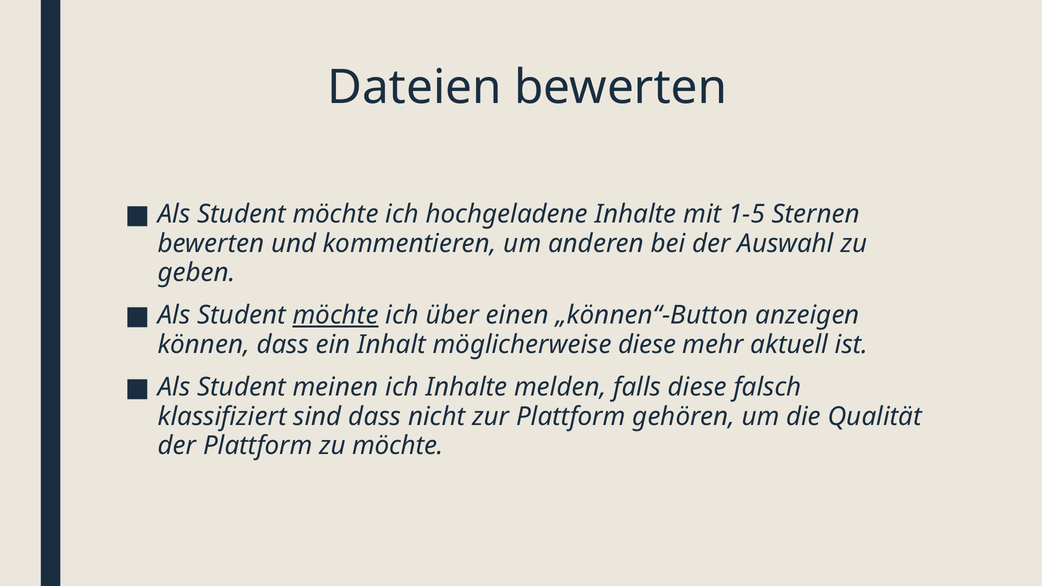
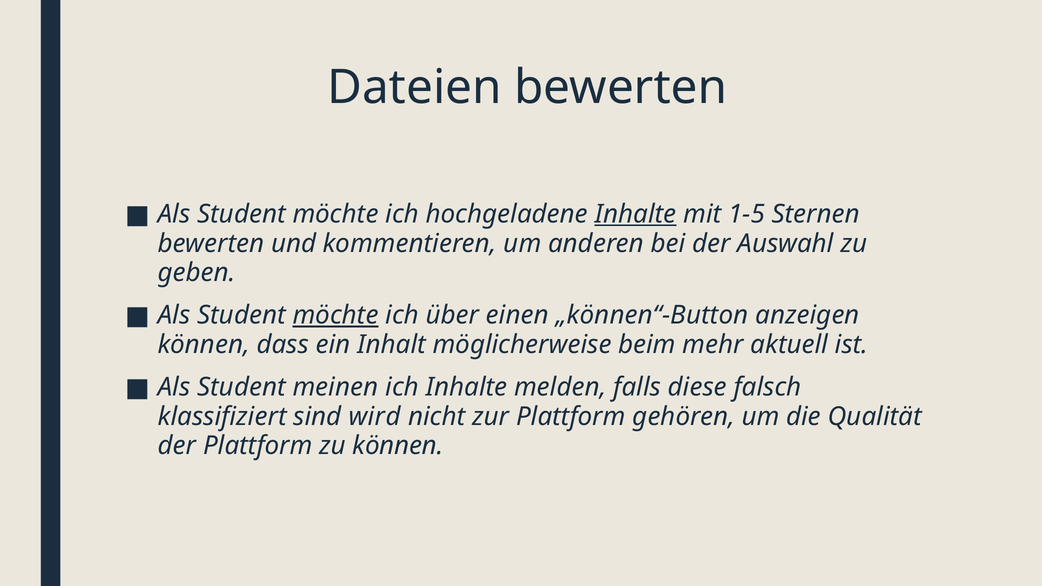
Inhalte at (636, 214) underline: none -> present
möglicherweise diese: diese -> beim
sind dass: dass -> wird
zu möchte: möchte -> können
